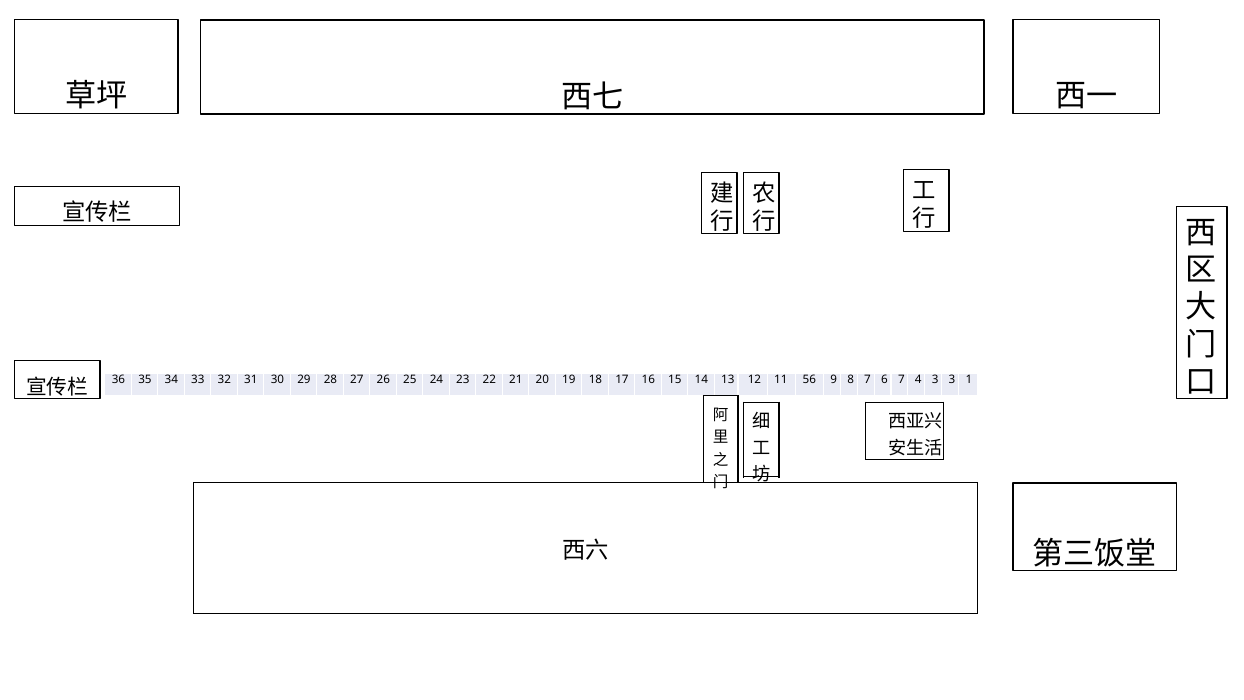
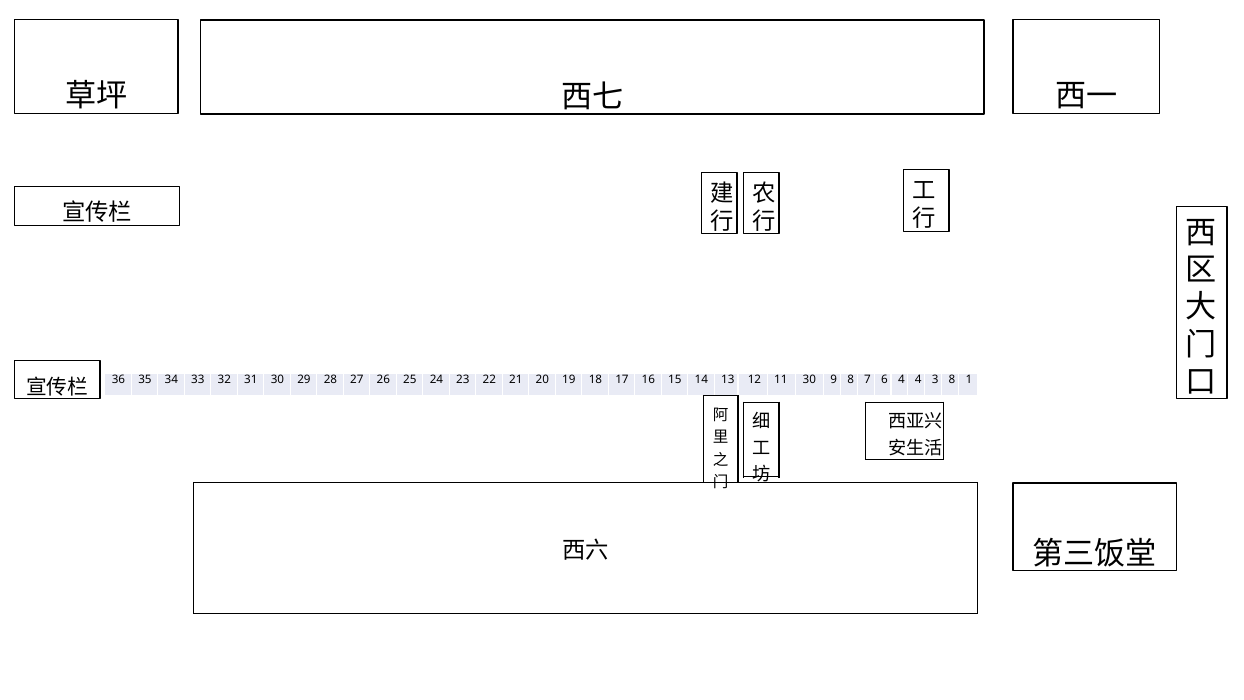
11 56: 56 -> 30
6 7: 7 -> 4
3 3: 3 -> 8
